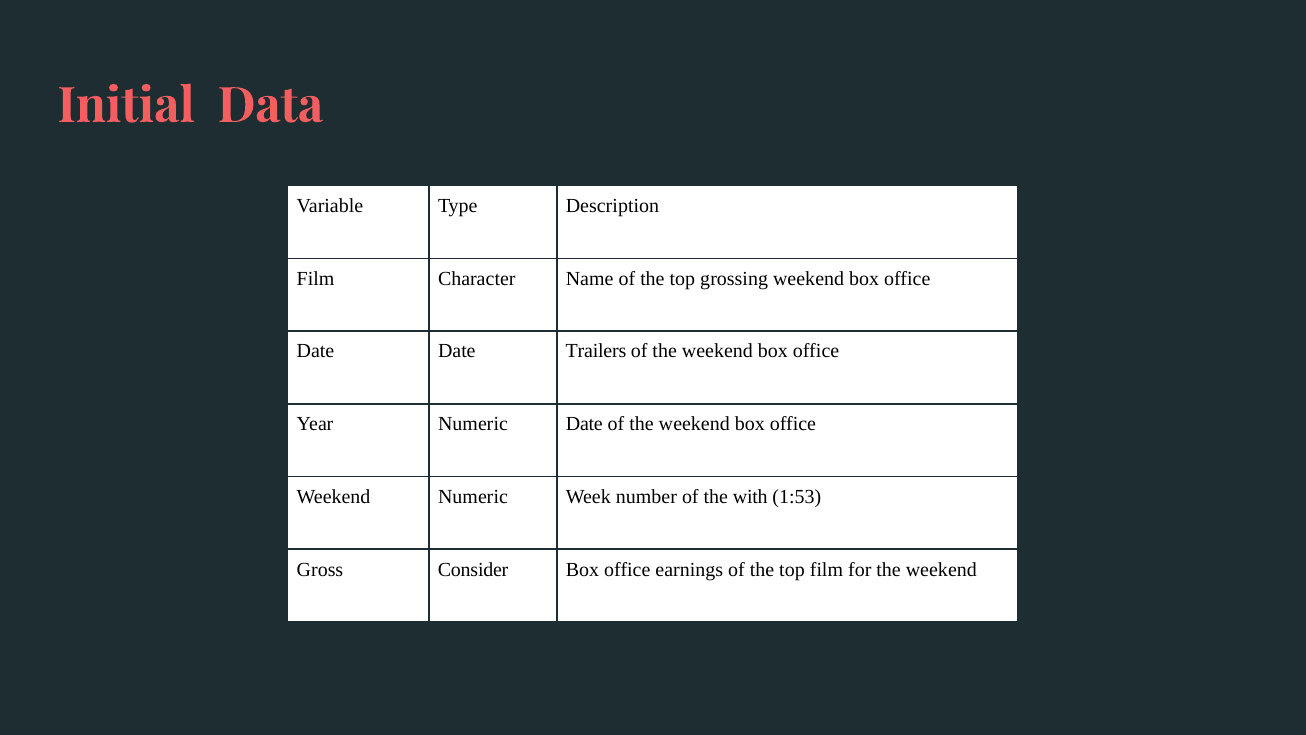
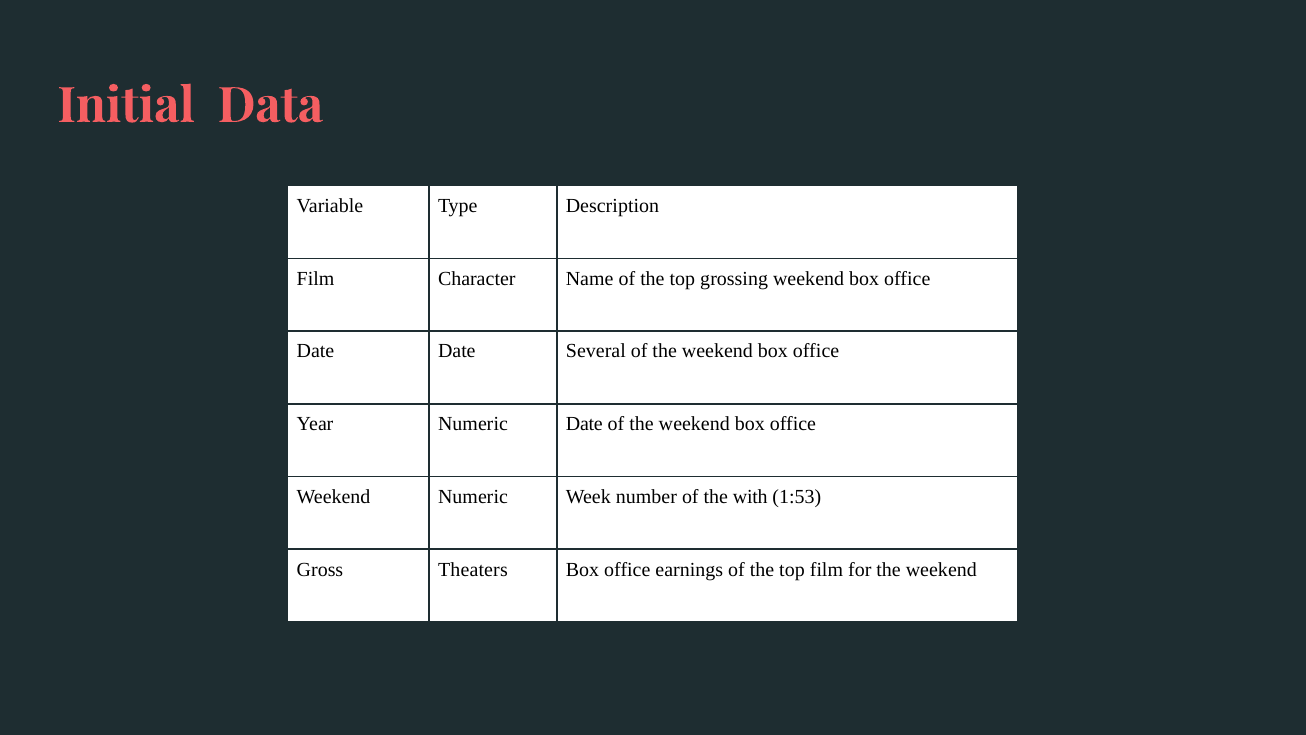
Trailers: Trailers -> Several
Consider: Consider -> Theaters
